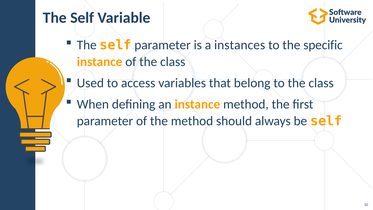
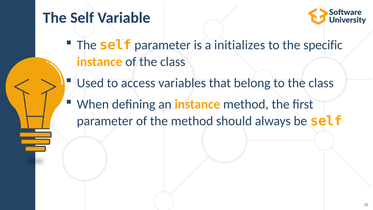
instances: instances -> initializes
